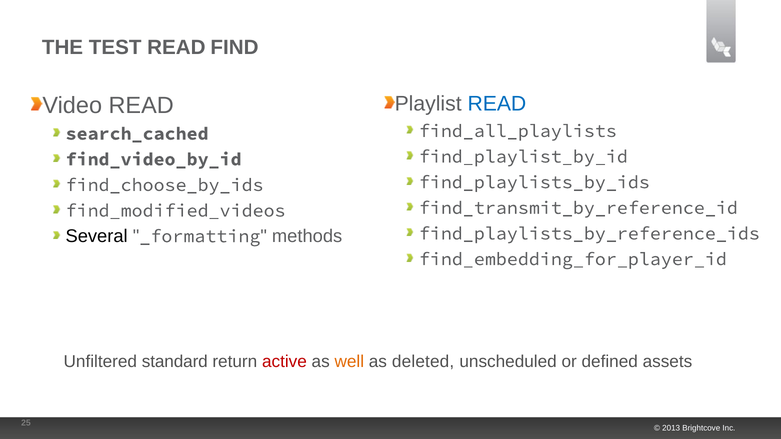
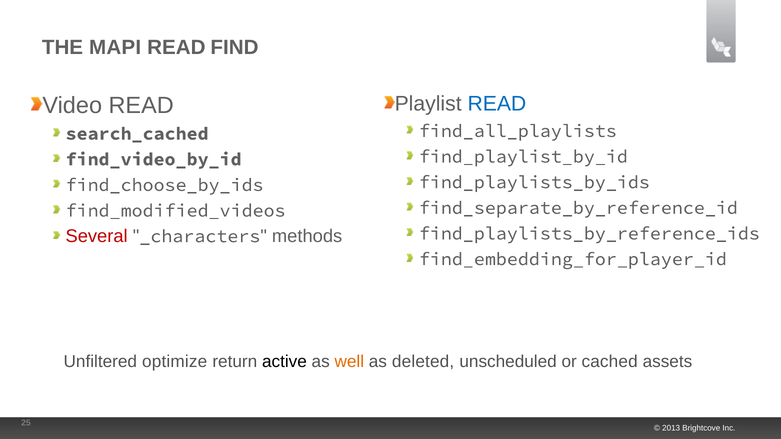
TEST: TEST -> MAPI
find_transmit_by_reference_id: find_transmit_by_reference_id -> find_separate_by_reference_id
Several colour: black -> red
_formatting: _formatting -> _characters
standard: standard -> optimize
active colour: red -> black
defined: defined -> cached
